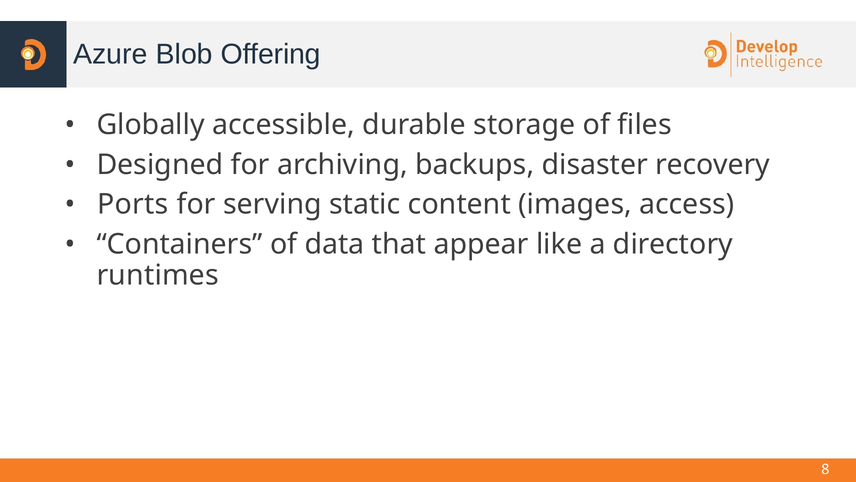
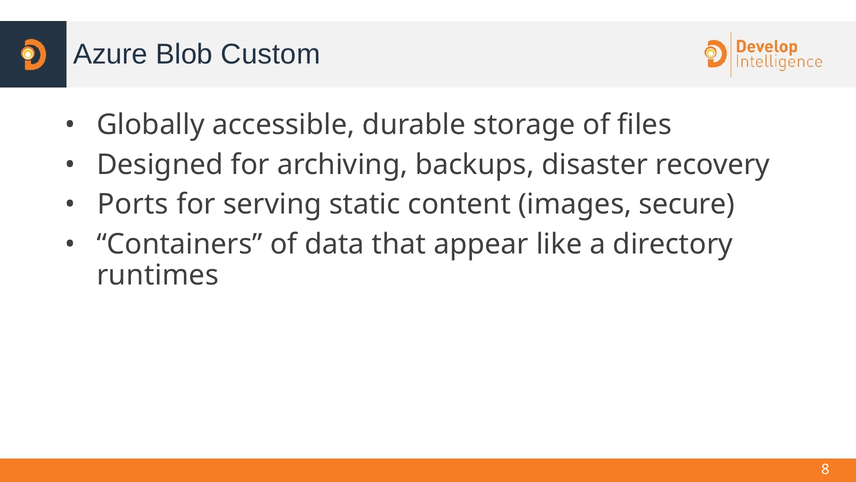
Offering: Offering -> Custom
access: access -> secure
